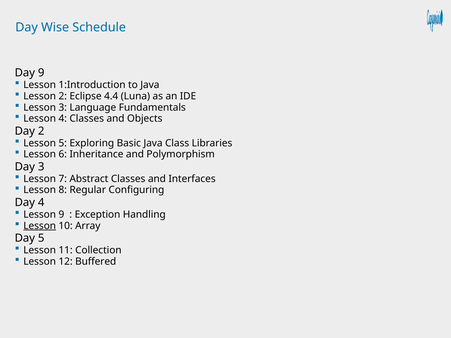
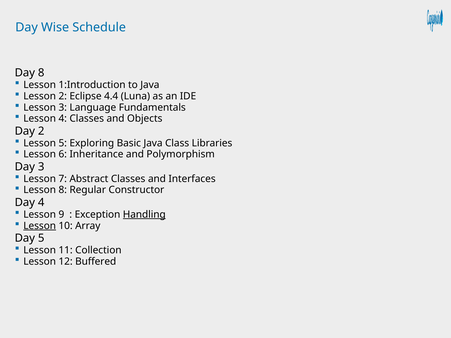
Day 9: 9 -> 8
Configuring: Configuring -> Constructor
Handling underline: none -> present
